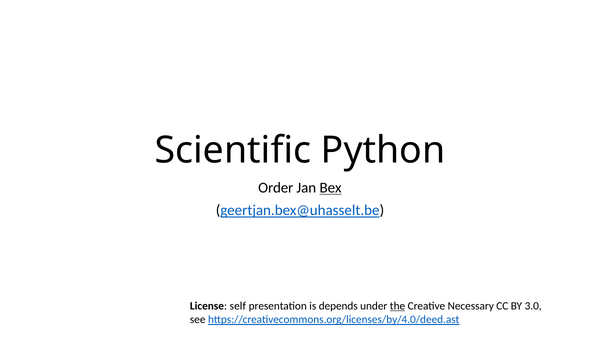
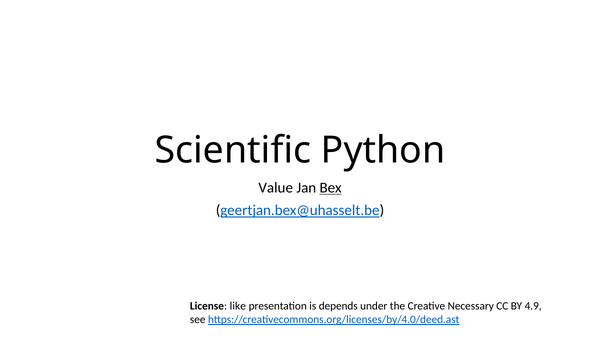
Order: Order -> Value
self: self -> like
the underline: present -> none
3.0: 3.0 -> 4.9
